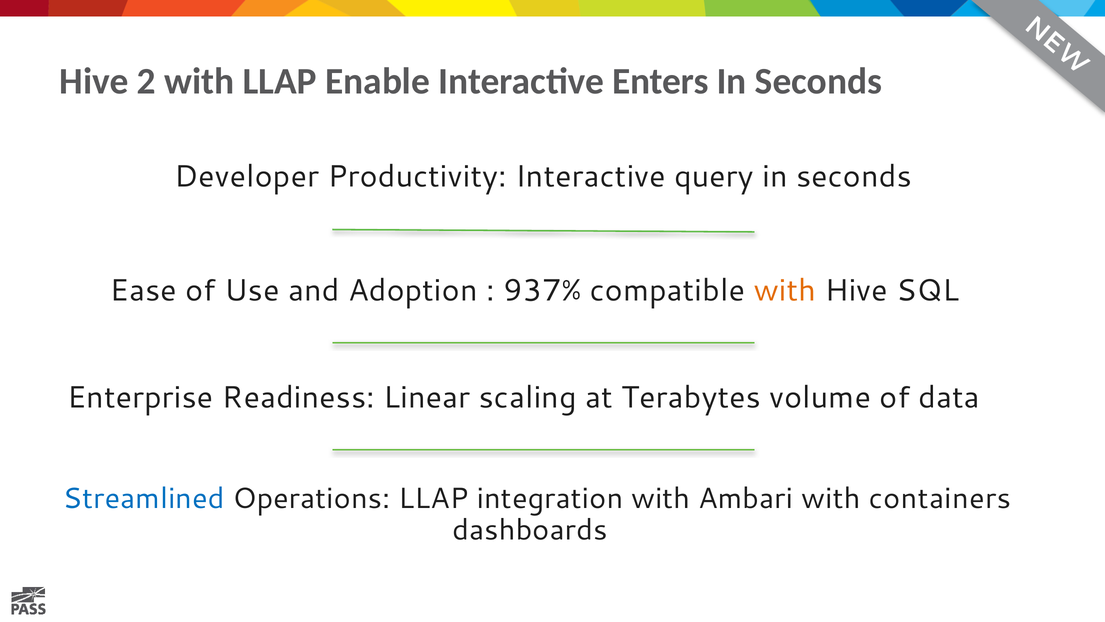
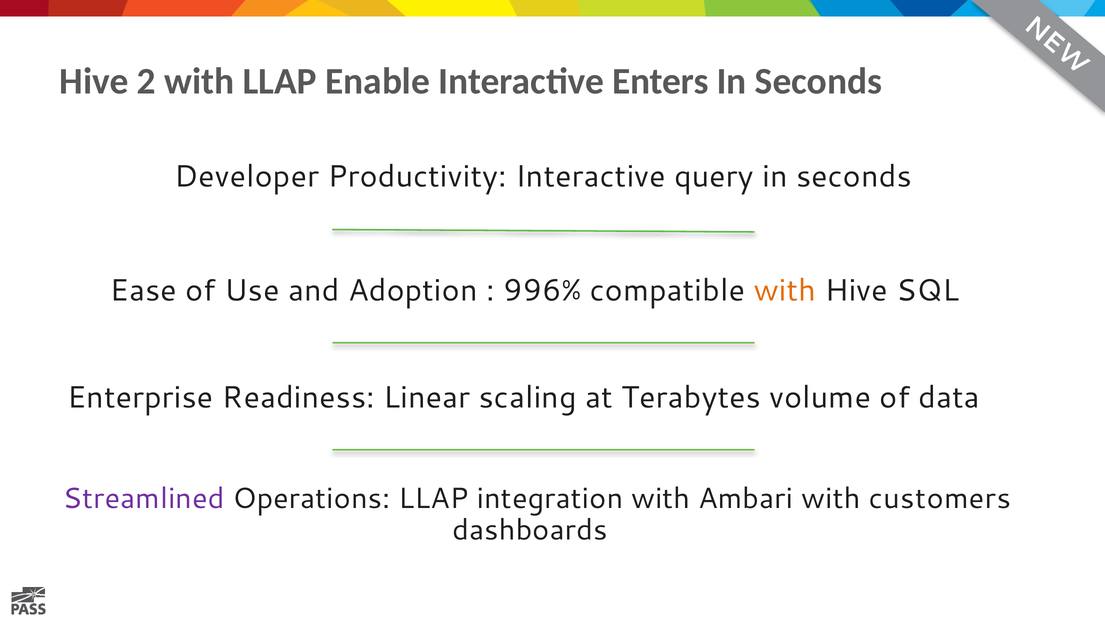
937%: 937% -> 996%
Streamlined colour: blue -> purple
containers: containers -> customers
